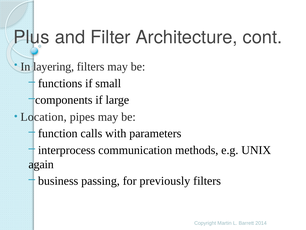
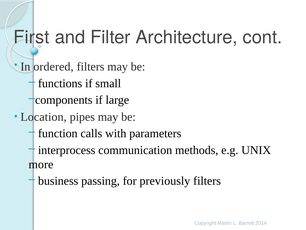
Plus: Plus -> First
layering: layering -> ordered
again: again -> more
